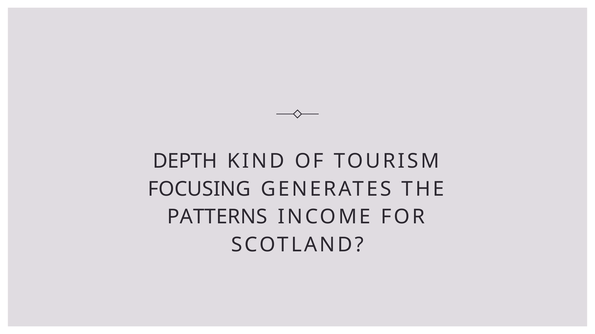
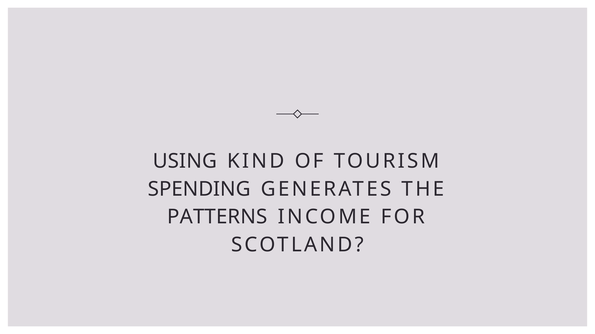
DEPTH: DEPTH -> USING
FOCUSING: FOCUSING -> SPENDING
